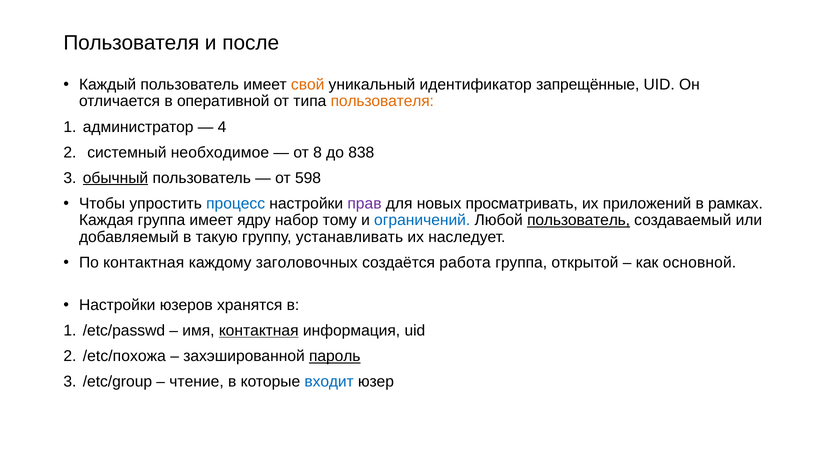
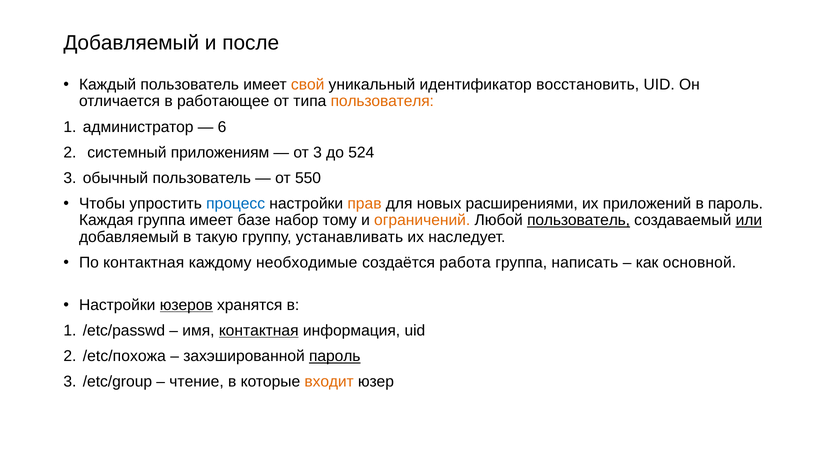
Пользователя at (131, 43): Пользователя -> Добавляемый
запрещённые: запрещённые -> восстановить
оперативной: оперативной -> работающее
4: 4 -> 6
необходимое: необходимое -> приложениям
от 8: 8 -> 3
838: 838 -> 524
обычный underline: present -> none
598: 598 -> 550
прав colour: purple -> orange
просматривать: просматривать -> расширениями
в рамках: рамках -> пароль
ядру: ядру -> базе
ограничений colour: blue -> orange
или underline: none -> present
заголовочных: заголовочных -> необходимые
открытой: открытой -> написать
юзеров underline: none -> present
входит colour: blue -> orange
